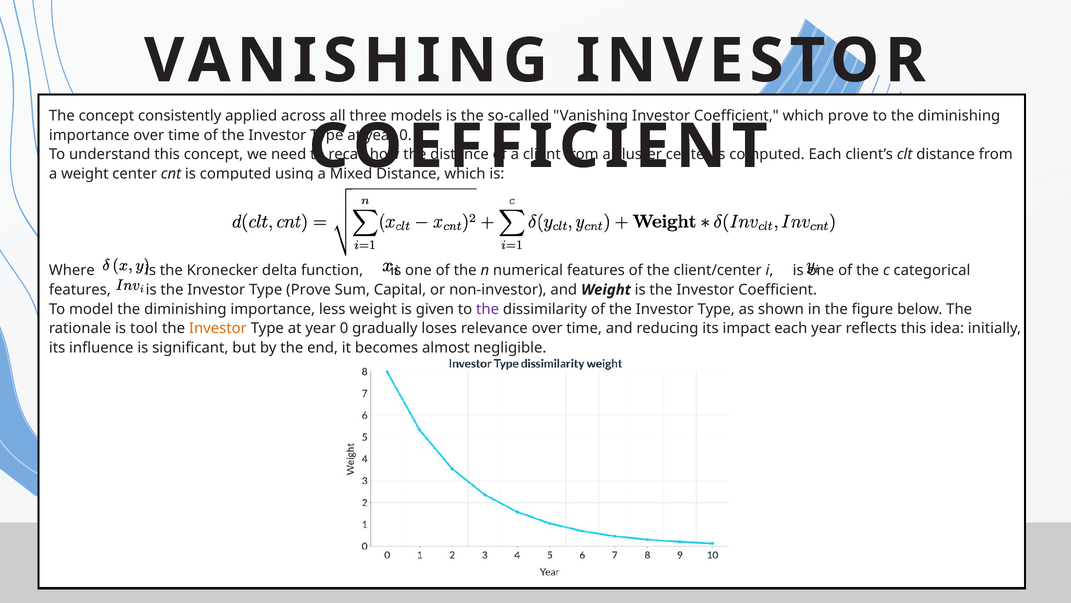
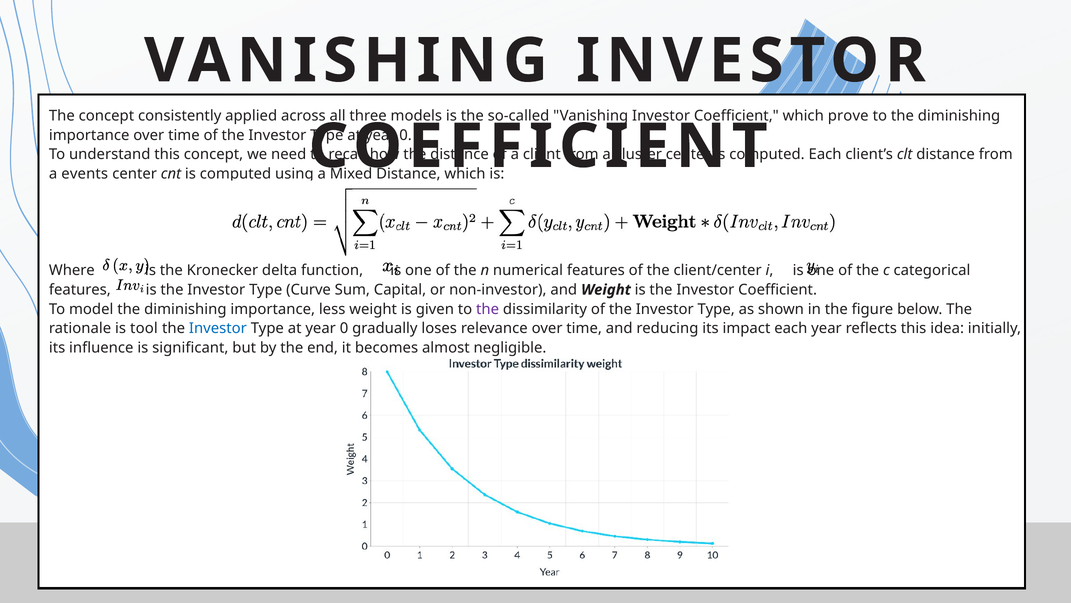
a weight: weight -> events
Type Prove: Prove -> Curve
Investor at (218, 328) colour: orange -> blue
